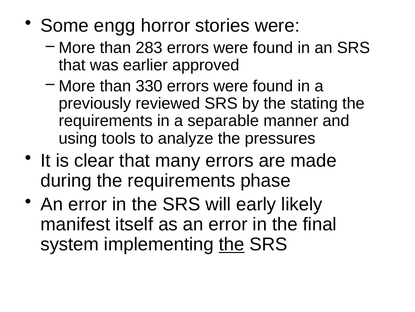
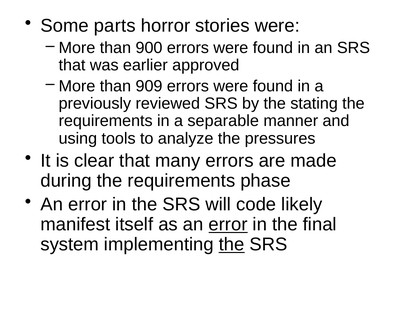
engg: engg -> parts
283: 283 -> 900
330: 330 -> 909
early: early -> code
error at (228, 224) underline: none -> present
